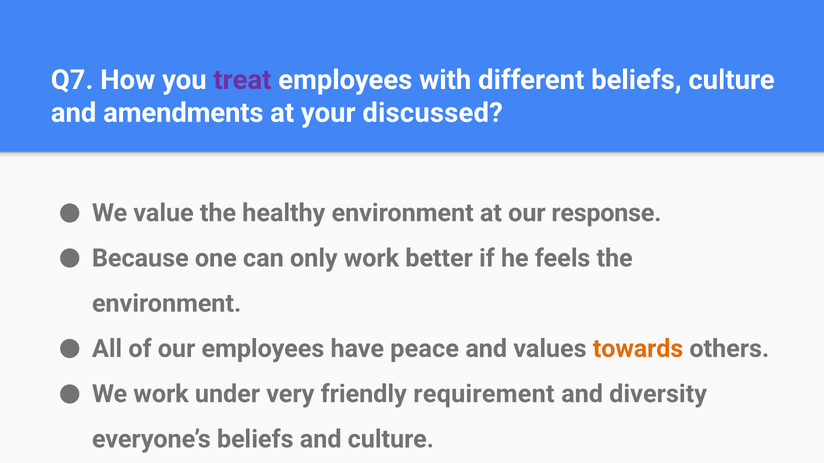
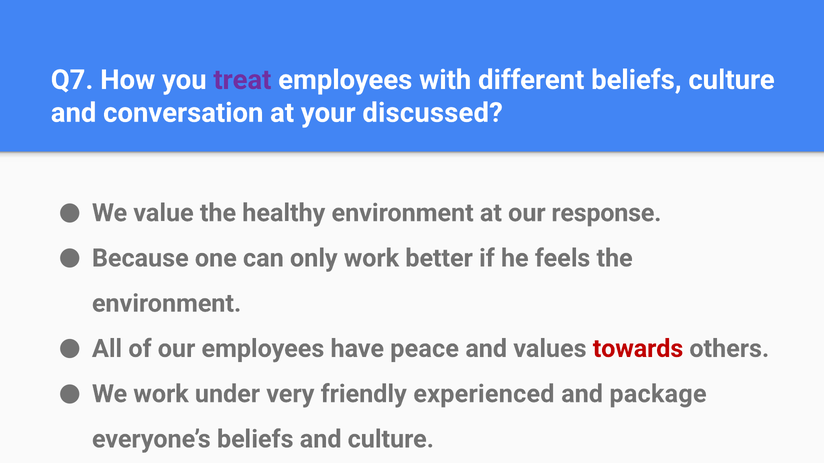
amendments: amendments -> conversation
towards colour: orange -> red
requirement: requirement -> experienced
diversity: diversity -> package
